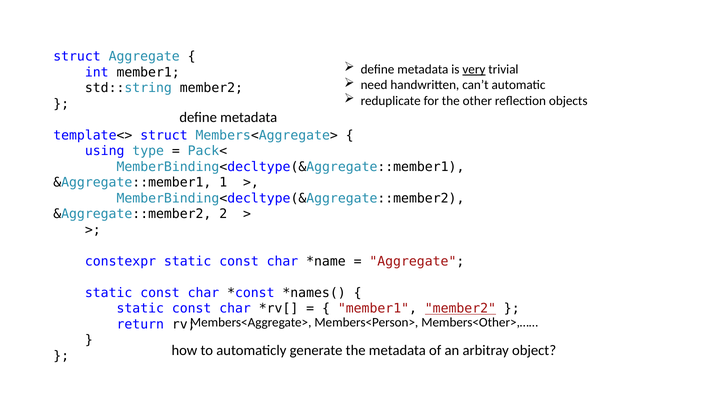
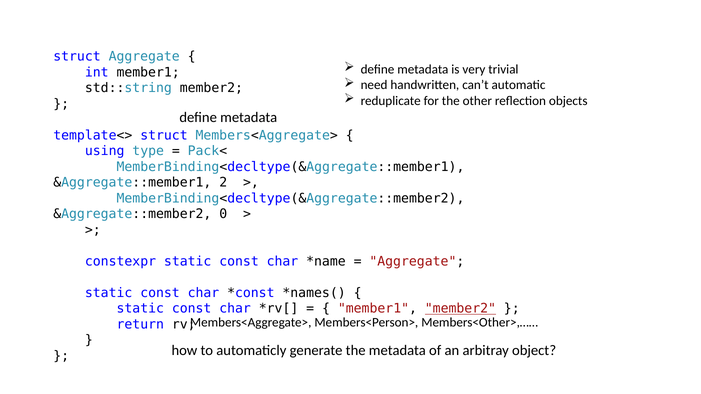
very underline: present -> none
1: 1 -> 2
2: 2 -> 0
